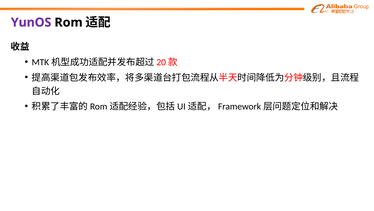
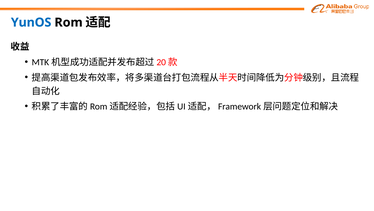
YunOS colour: purple -> blue
